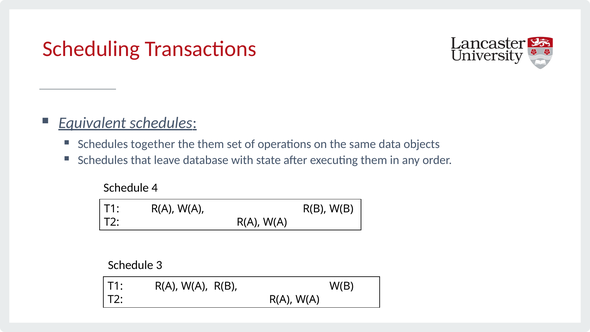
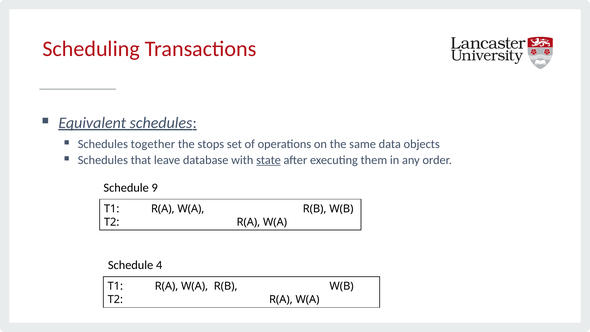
the them: them -> stops
state underline: none -> present
4: 4 -> 9
3: 3 -> 4
